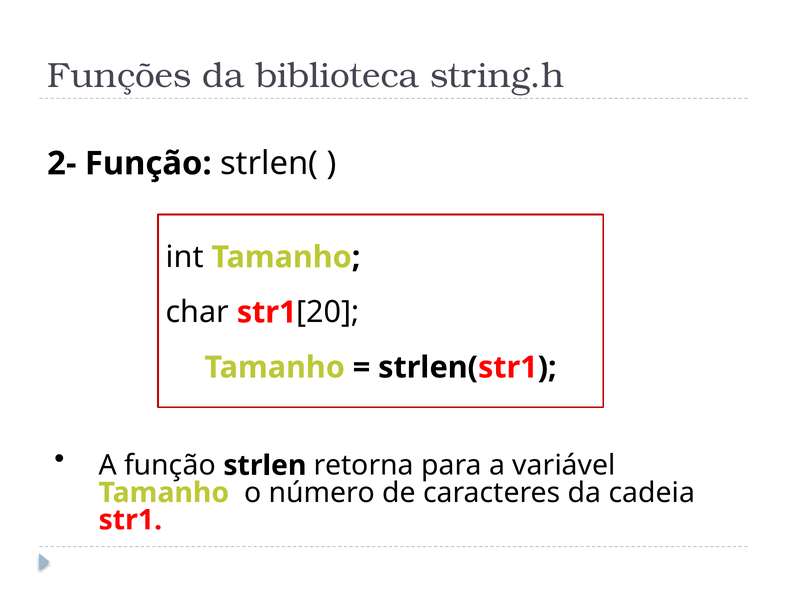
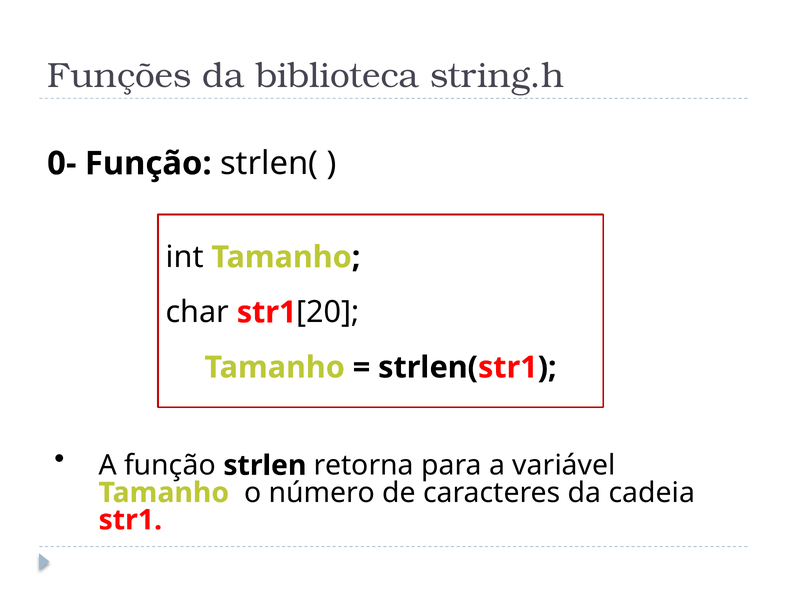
2-: 2- -> 0-
